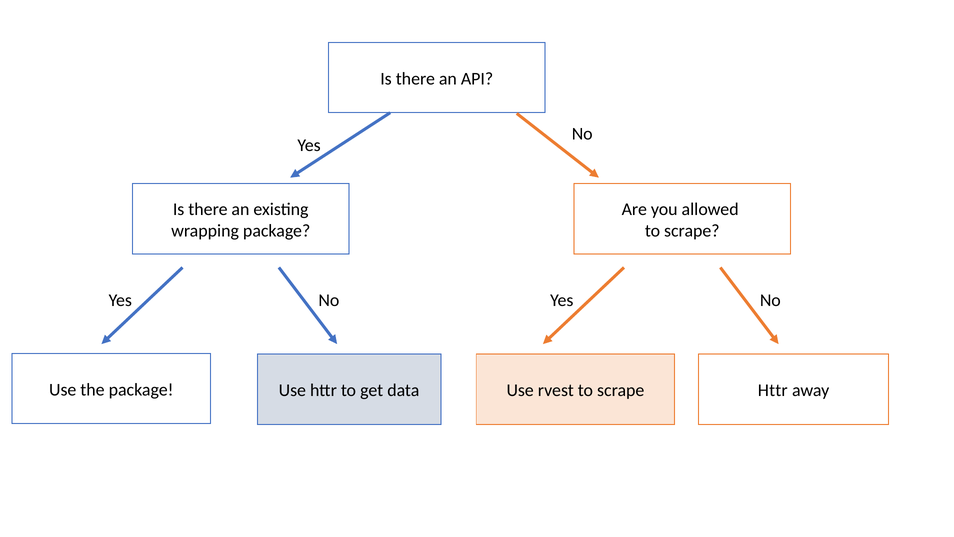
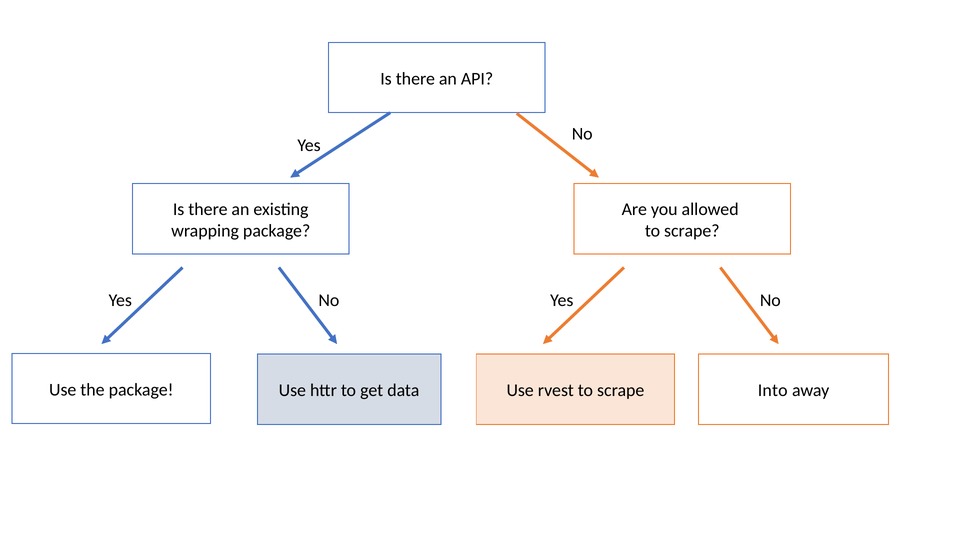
Httr at (773, 390): Httr -> Into
